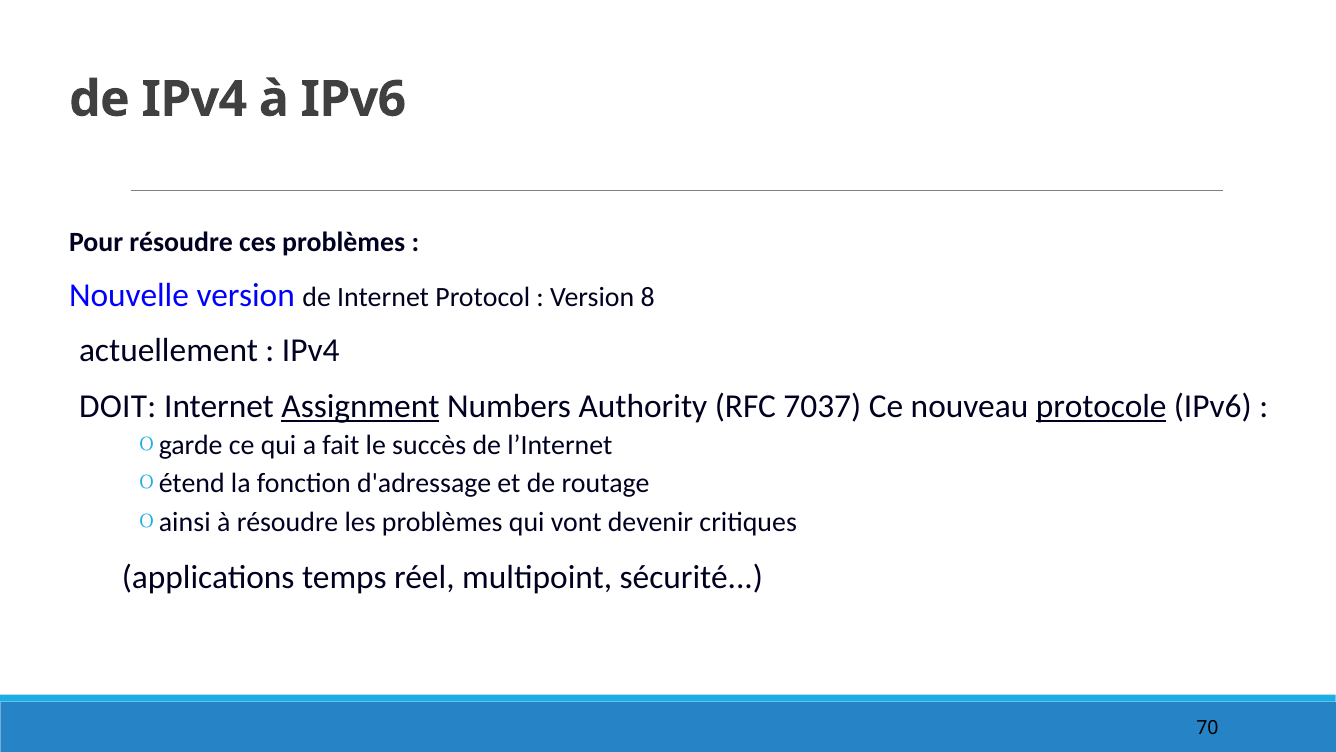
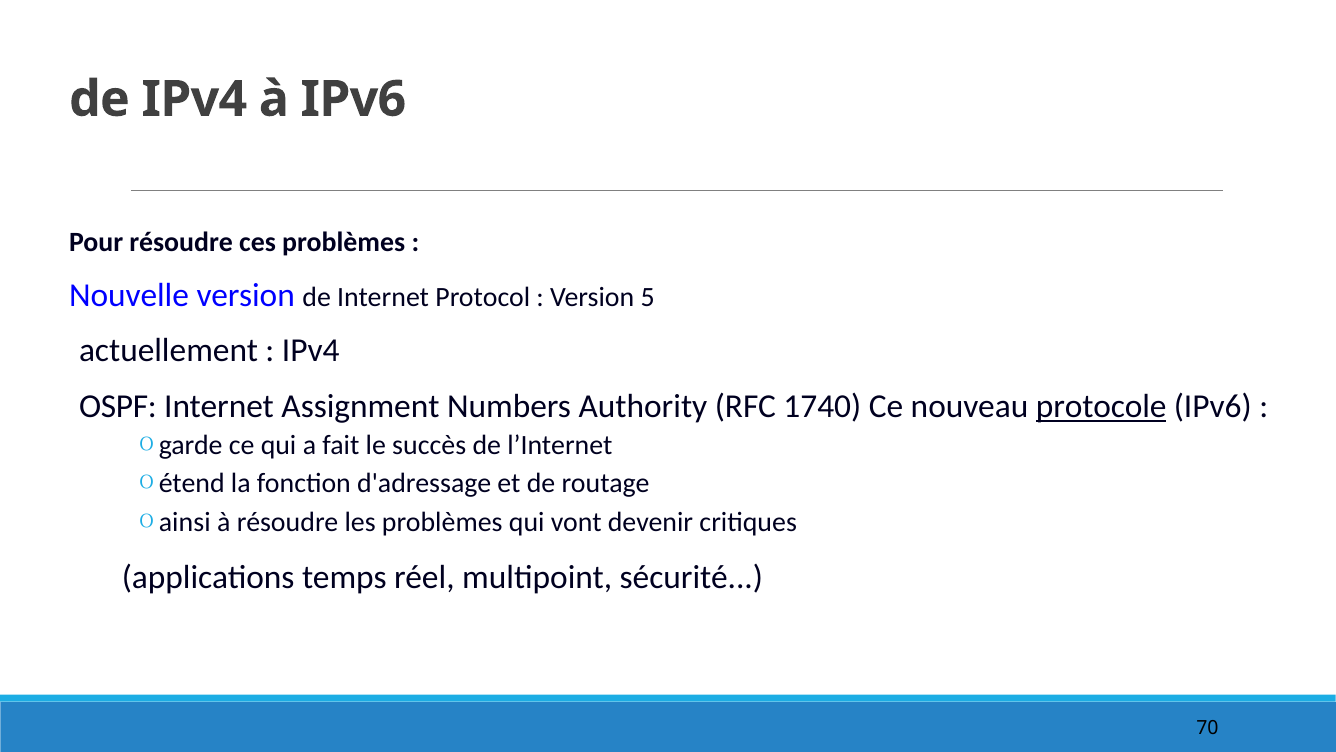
8: 8 -> 5
DOIT: DOIT -> OSPF
Assignment underline: present -> none
7037: 7037 -> 1740
